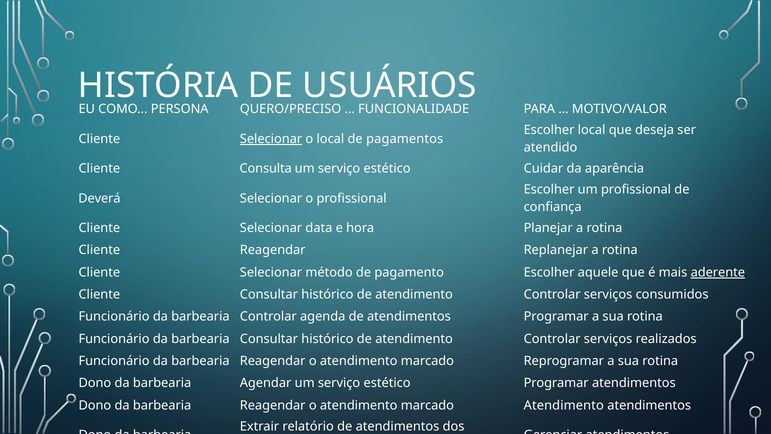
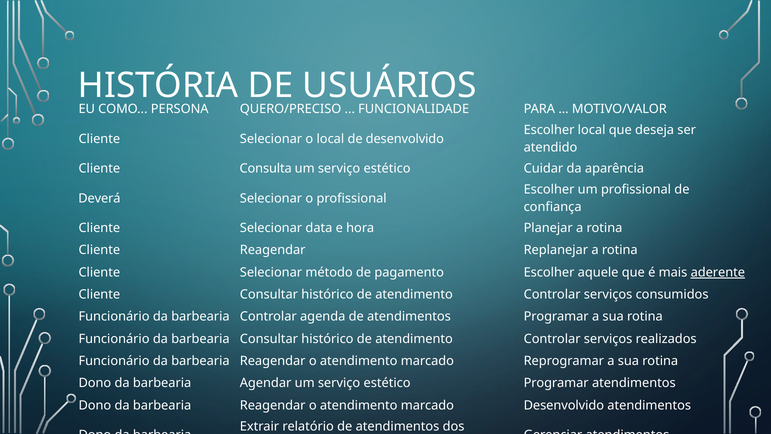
Selecionar at (271, 139) underline: present -> none
de pagamentos: pagamentos -> desenvolvido
marcado Atendimento: Atendimento -> Desenvolvido
